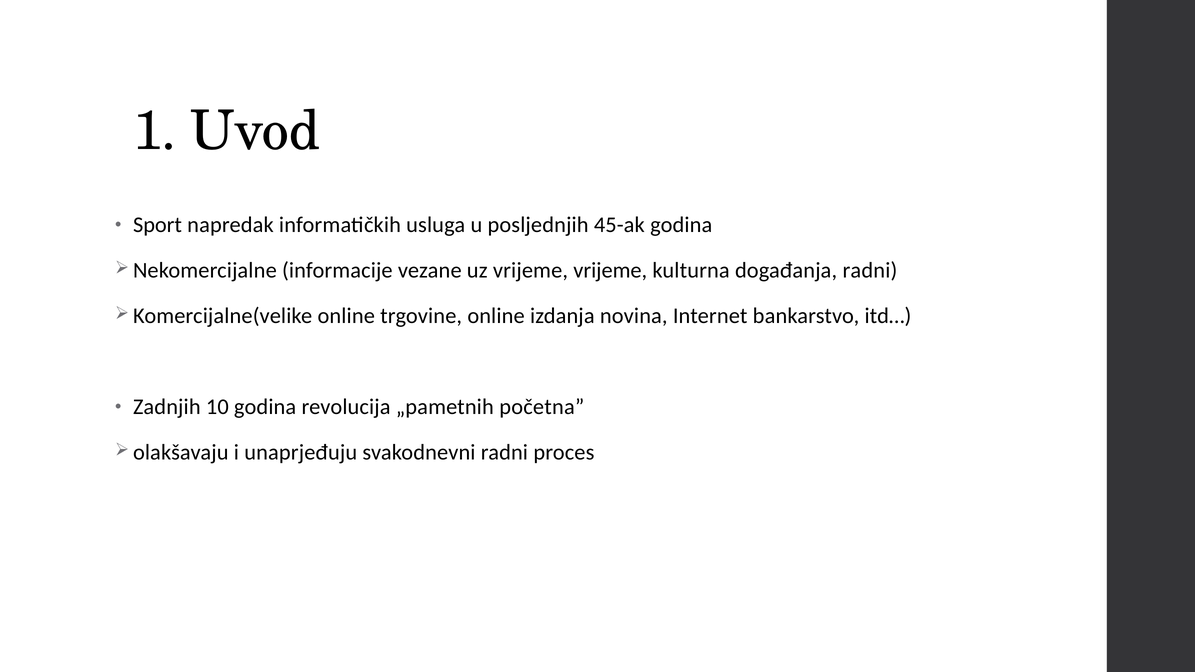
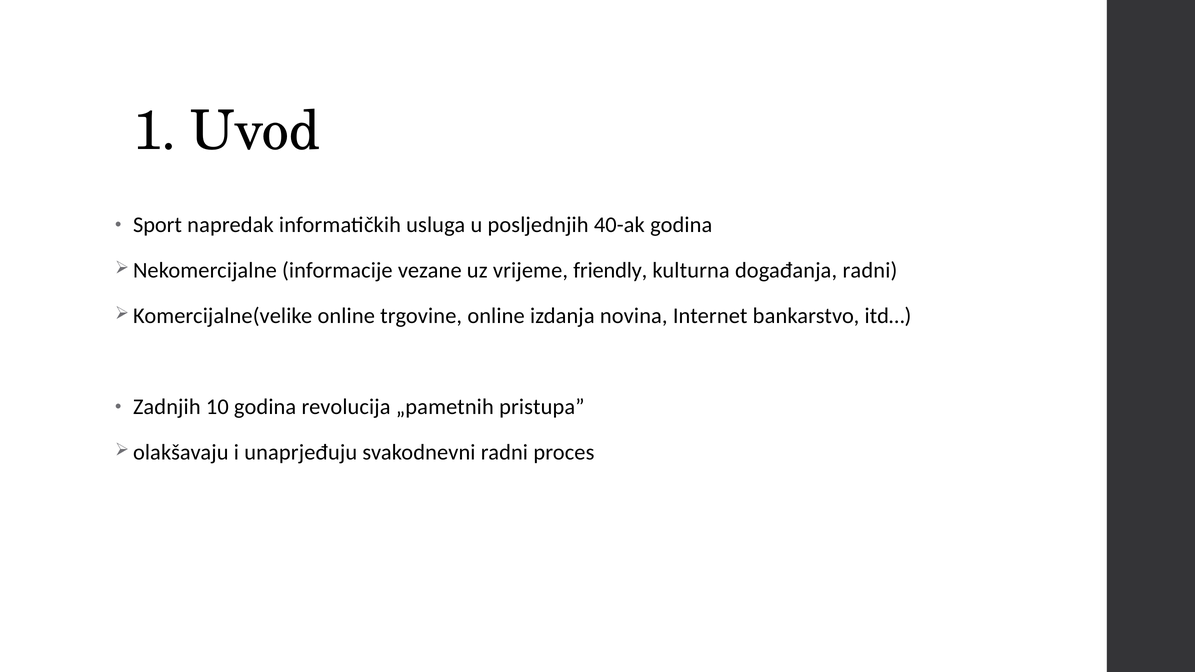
45-ak: 45-ak -> 40-ak
vrijeme vrijeme: vrijeme -> friendly
početna: početna -> pristupa
